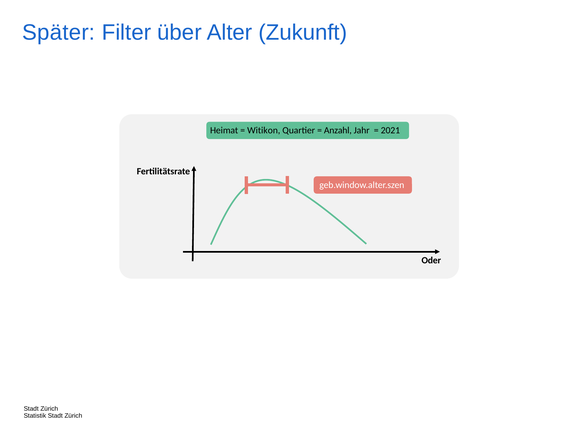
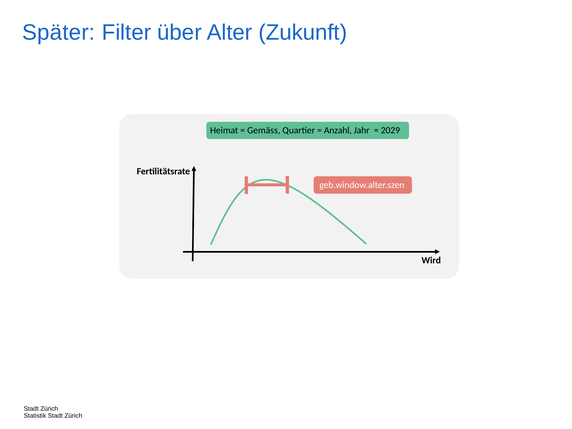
Witikon: Witikon -> Gemäss
2021: 2021 -> 2029
Oder: Oder -> Wird
